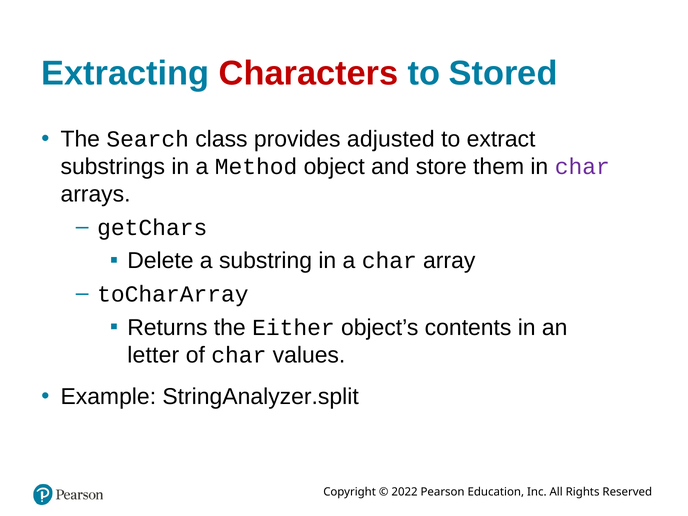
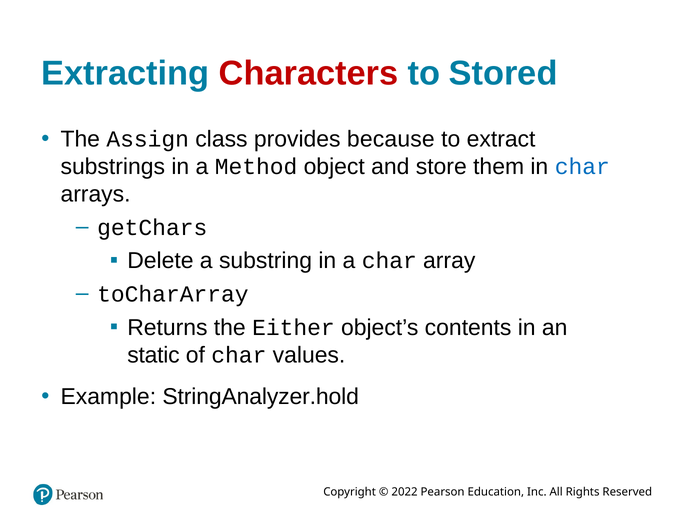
Search: Search -> Assign
adjusted: adjusted -> because
char at (582, 167) colour: purple -> blue
letter: letter -> static
StringAnalyzer.split: StringAnalyzer.split -> StringAnalyzer.hold
